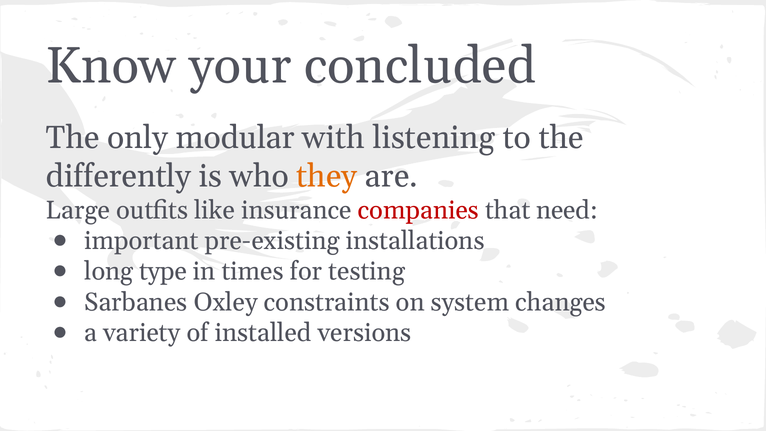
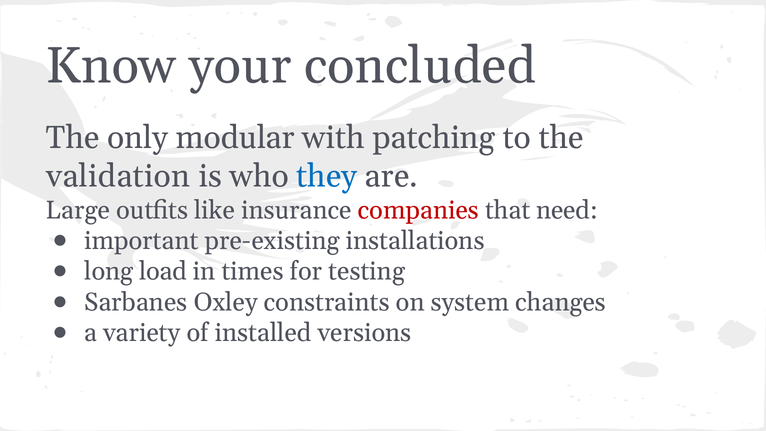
listening: listening -> patching
differently: differently -> validation
they colour: orange -> blue
type: type -> load
